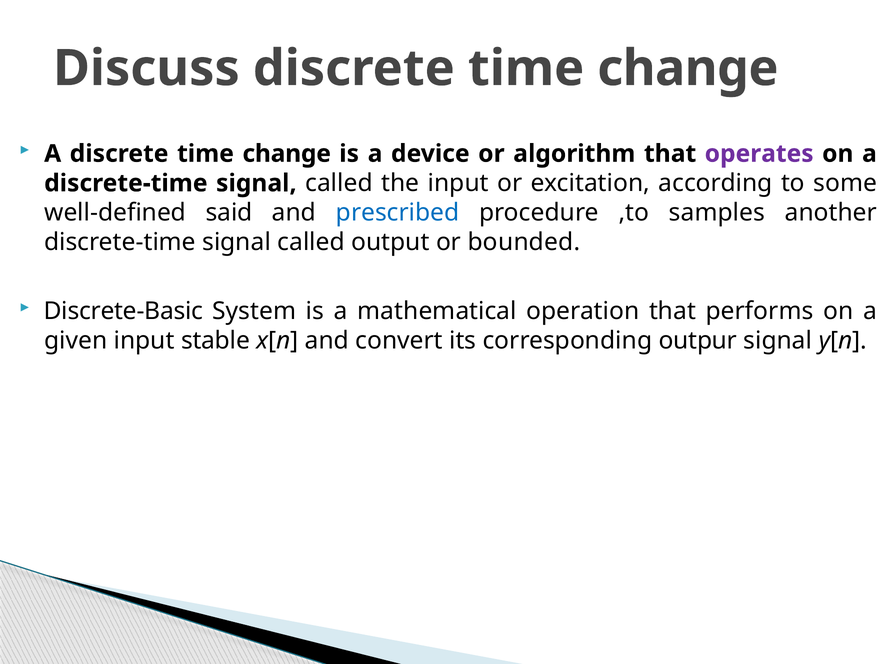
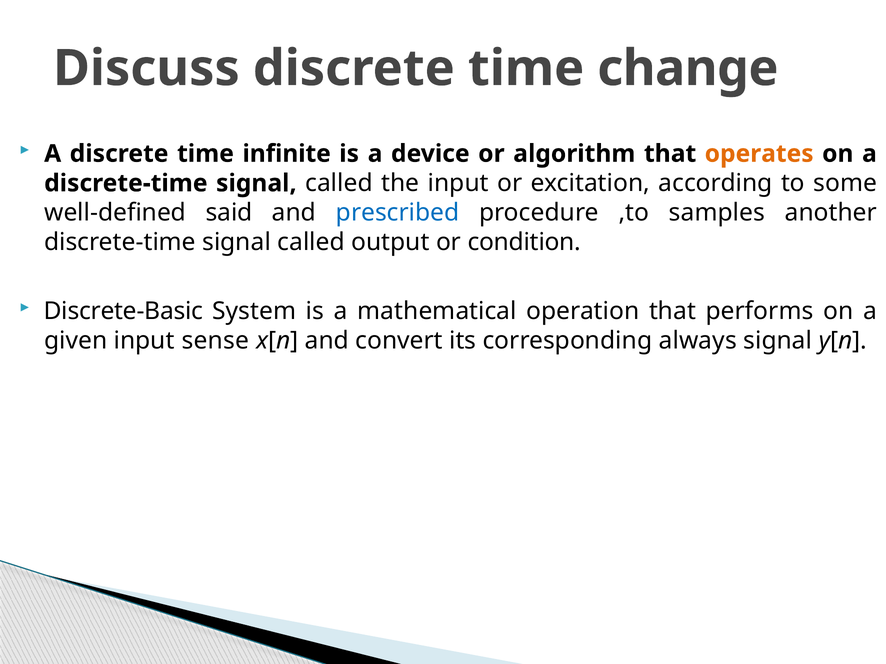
A discrete time change: change -> infinite
operates colour: purple -> orange
bounded: bounded -> condition
stable: stable -> sense
outpur: outpur -> always
